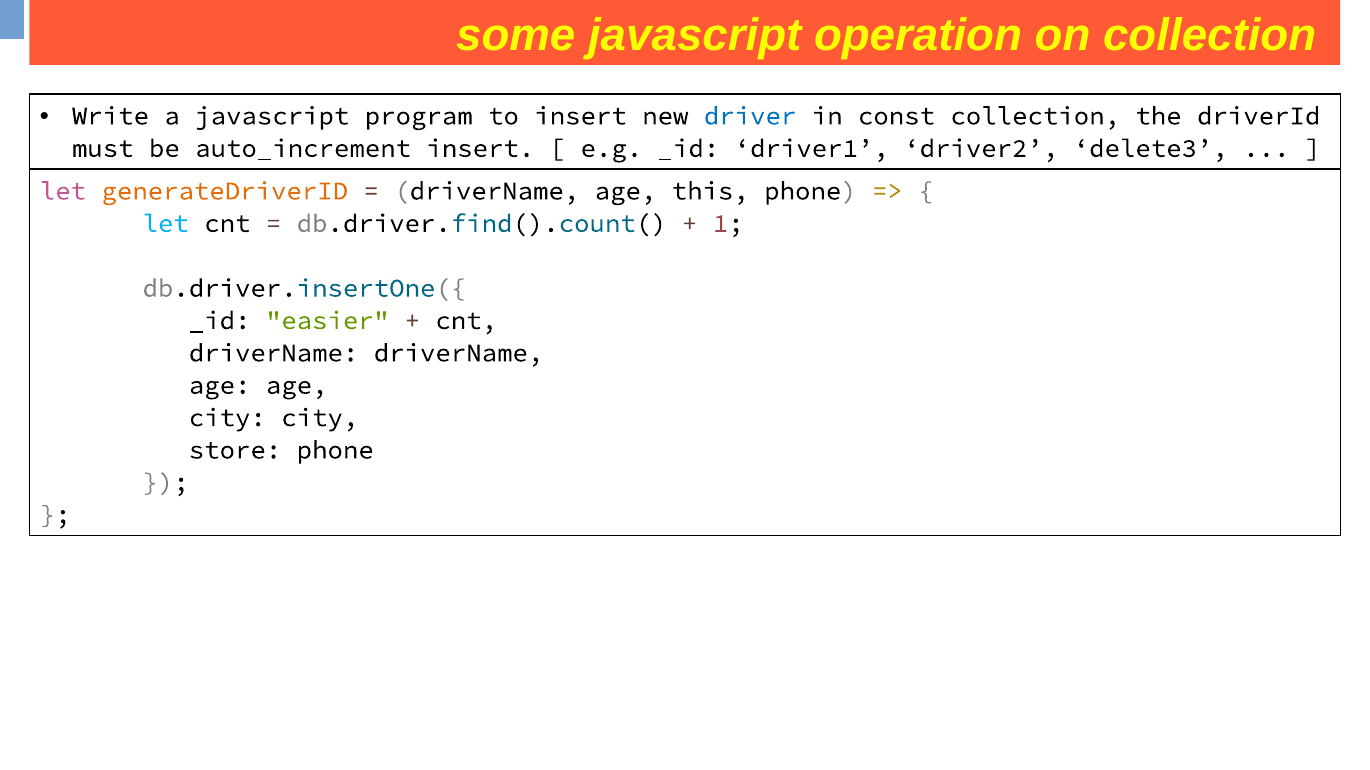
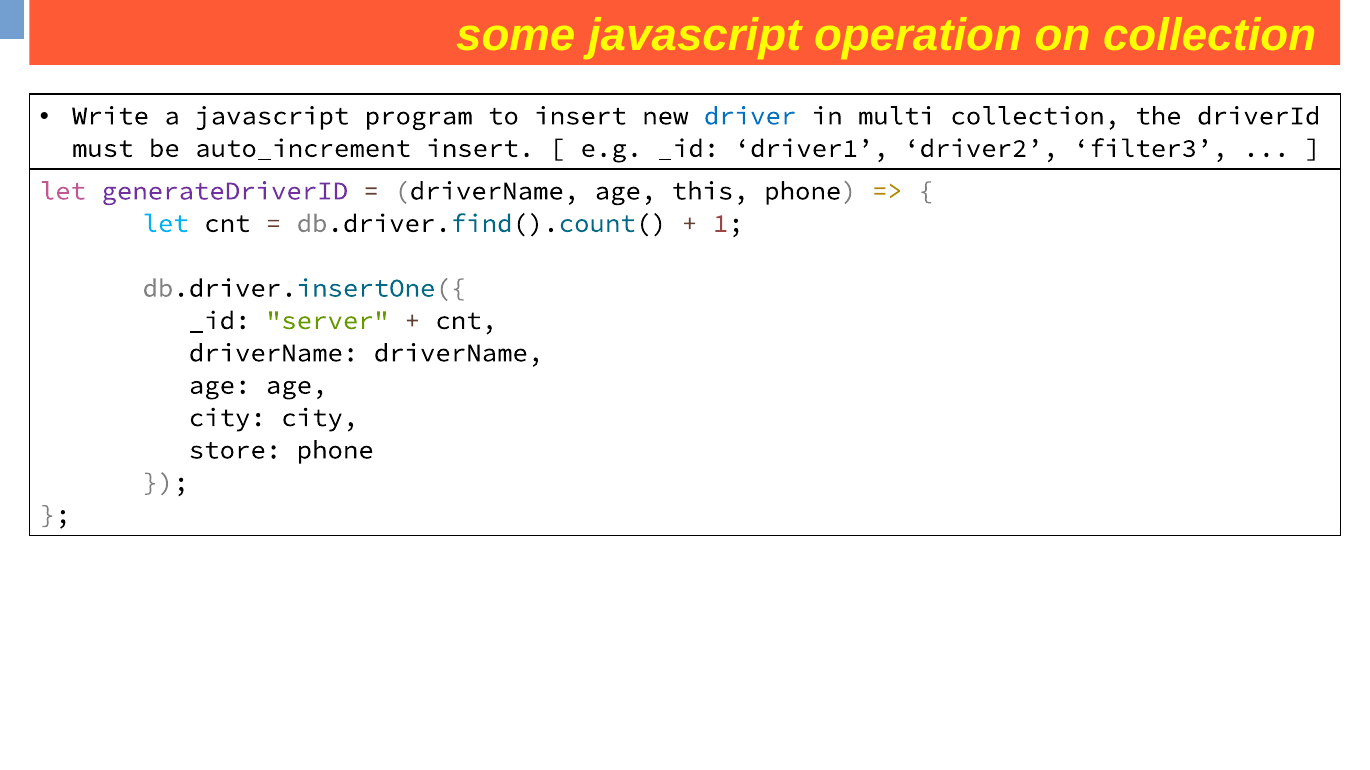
const: const -> multi
delete3: delete3 -> filter3
generateDriverID colour: orange -> purple
easier: easier -> server
